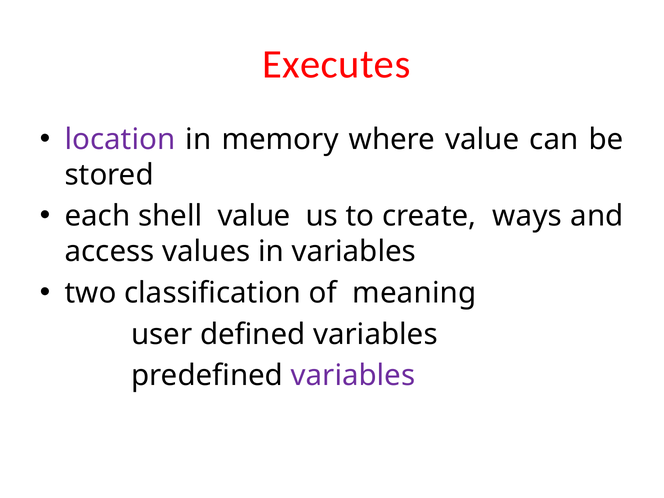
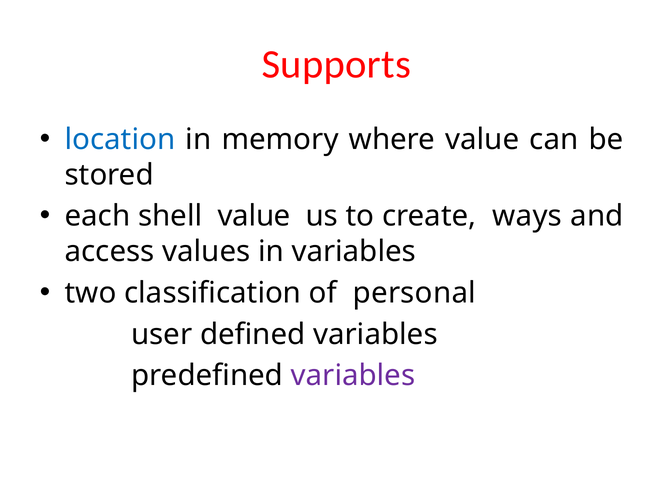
Executes: Executes -> Supports
location colour: purple -> blue
meaning: meaning -> personal
